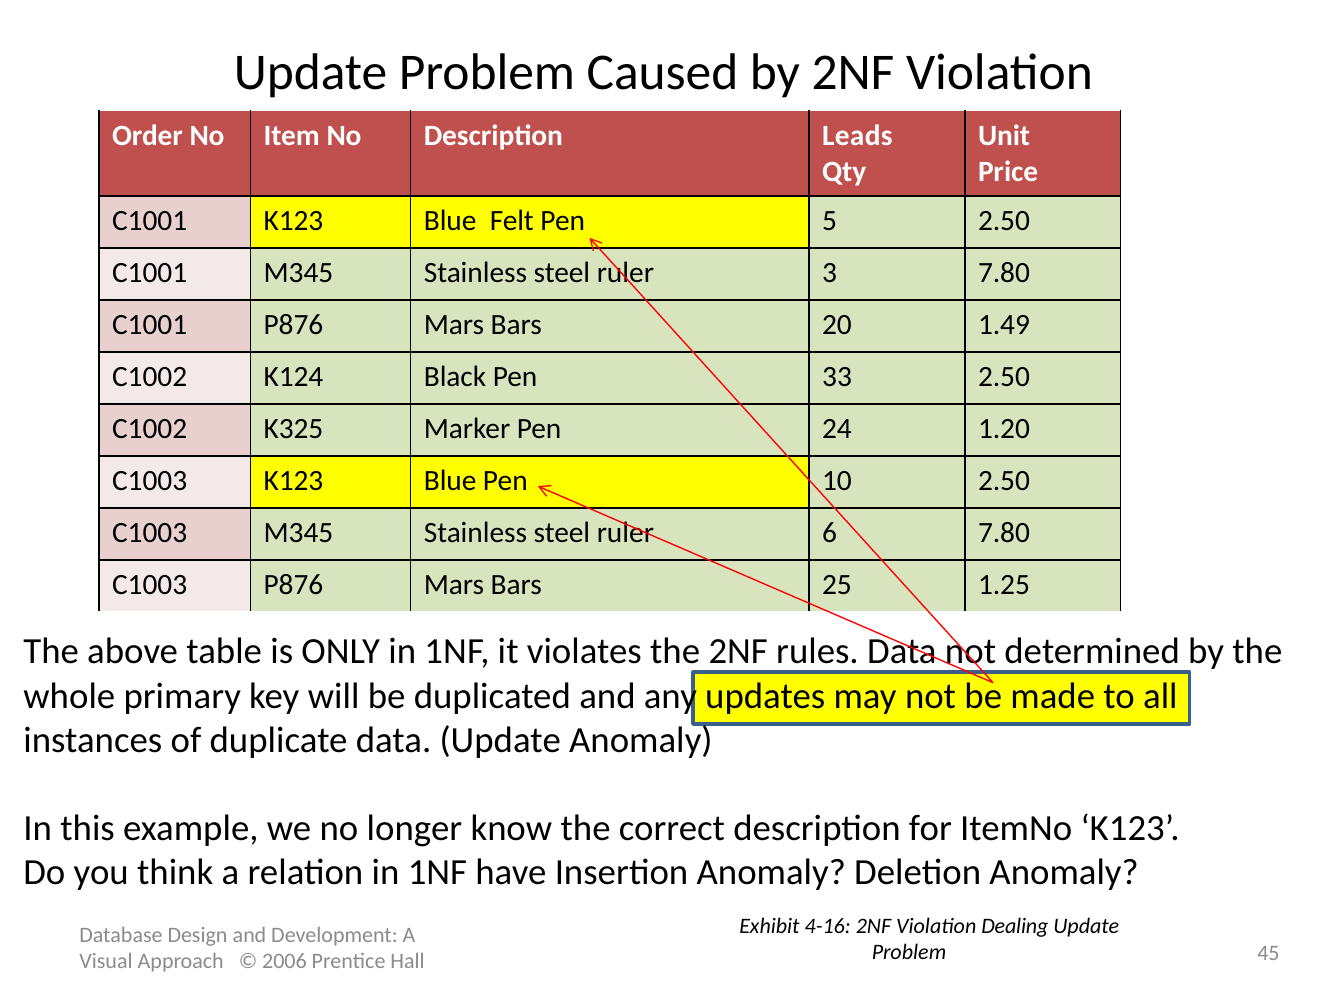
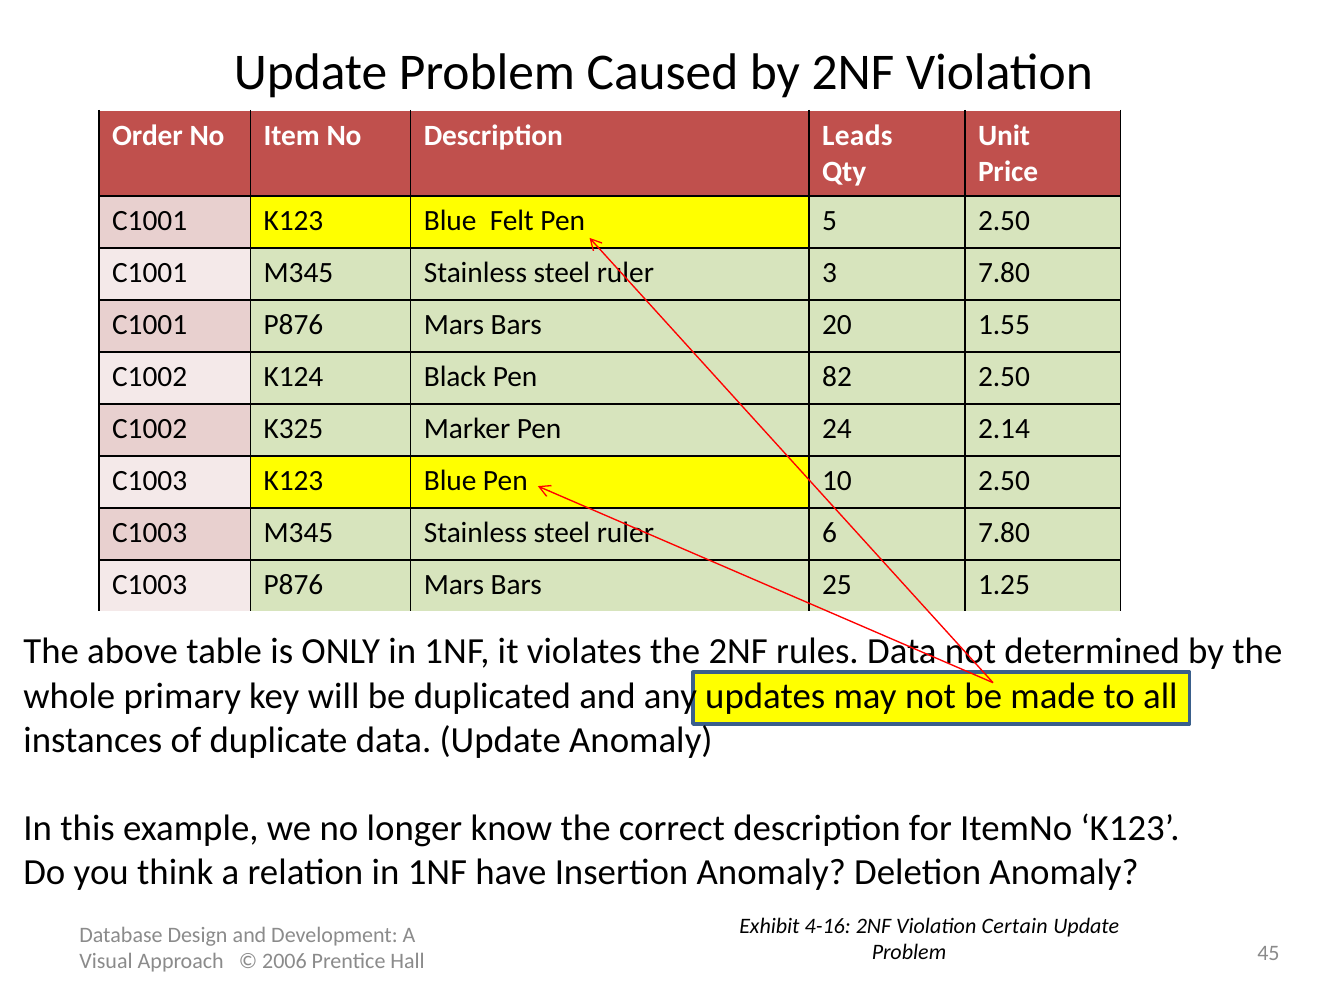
1.49: 1.49 -> 1.55
33: 33 -> 82
1.20: 1.20 -> 2.14
Dealing: Dealing -> Certain
